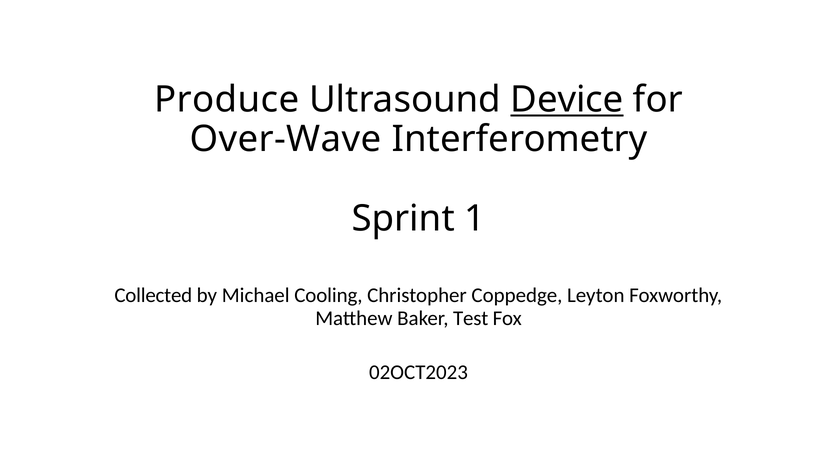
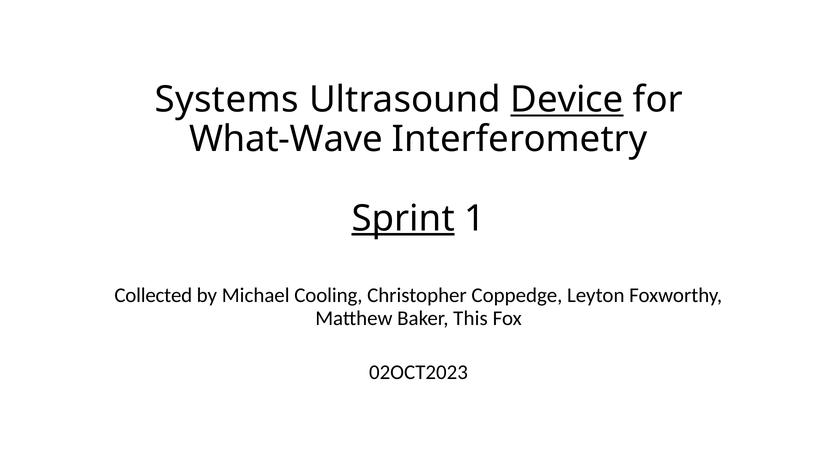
Produce: Produce -> Systems
Over-Wave: Over-Wave -> What-Wave
Sprint underline: none -> present
Test: Test -> This
